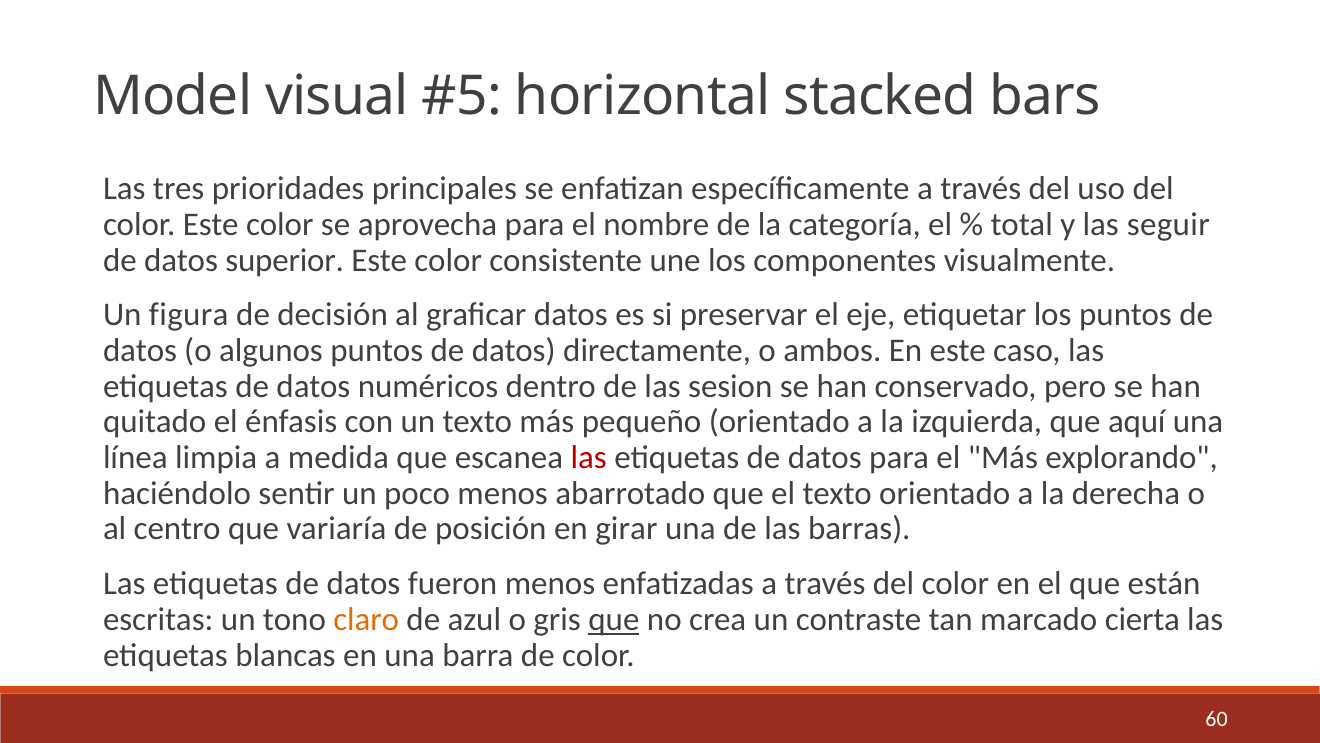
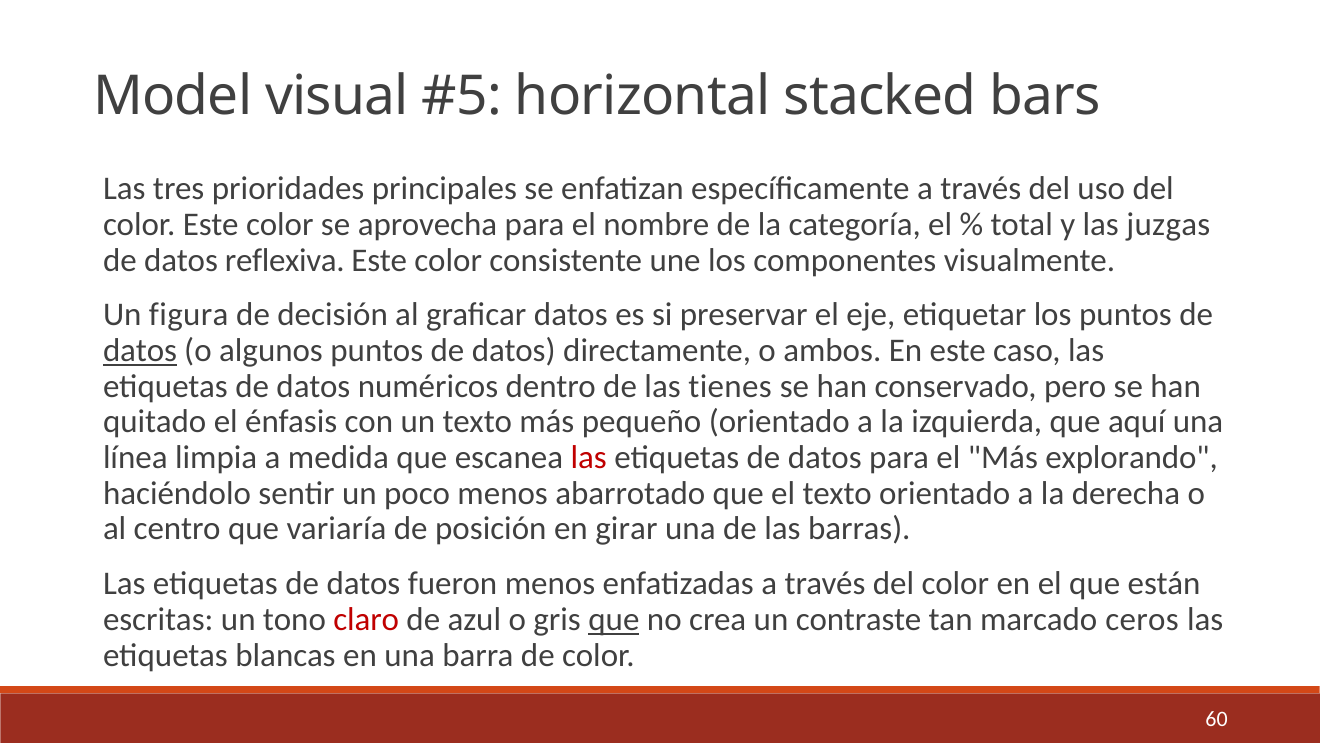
seguir: seguir -> juzgas
superior: superior -> reflexiva
datos at (140, 350) underline: none -> present
sesion: sesion -> tienes
claro colour: orange -> red
cierta: cierta -> ceros
